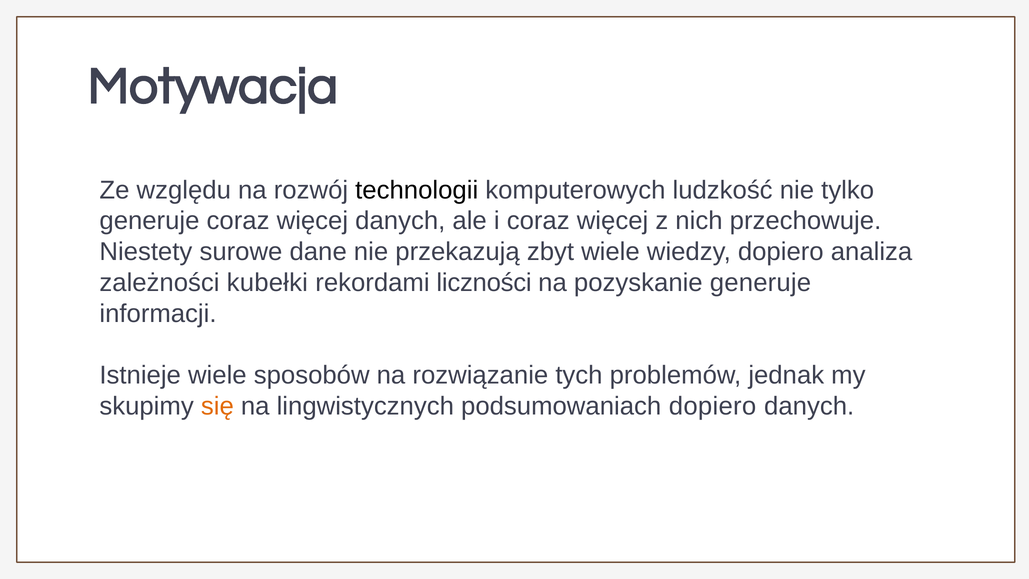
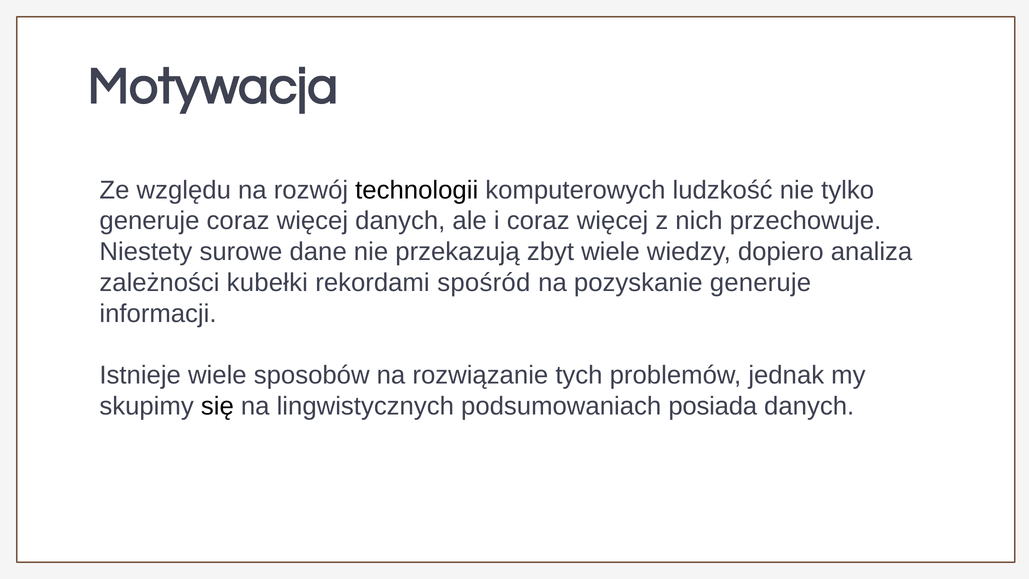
liczności: liczności -> spośród
się colour: orange -> black
podsumowaniach dopiero: dopiero -> posiada
